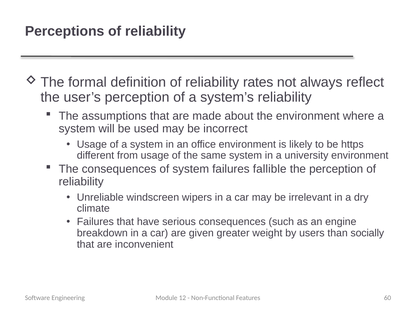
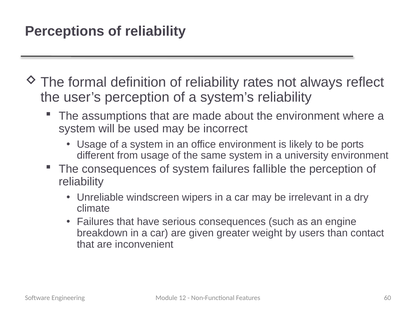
https: https -> ports
socially: socially -> contact
